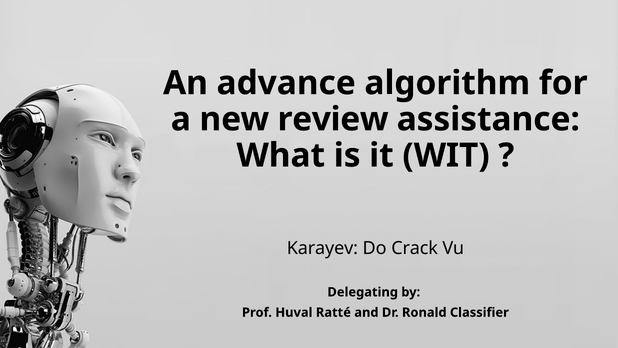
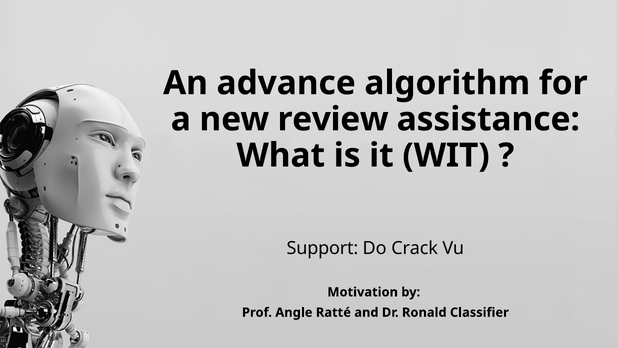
Karayev: Karayev -> Support
Delegating: Delegating -> Motivation
Huval: Huval -> Angle
